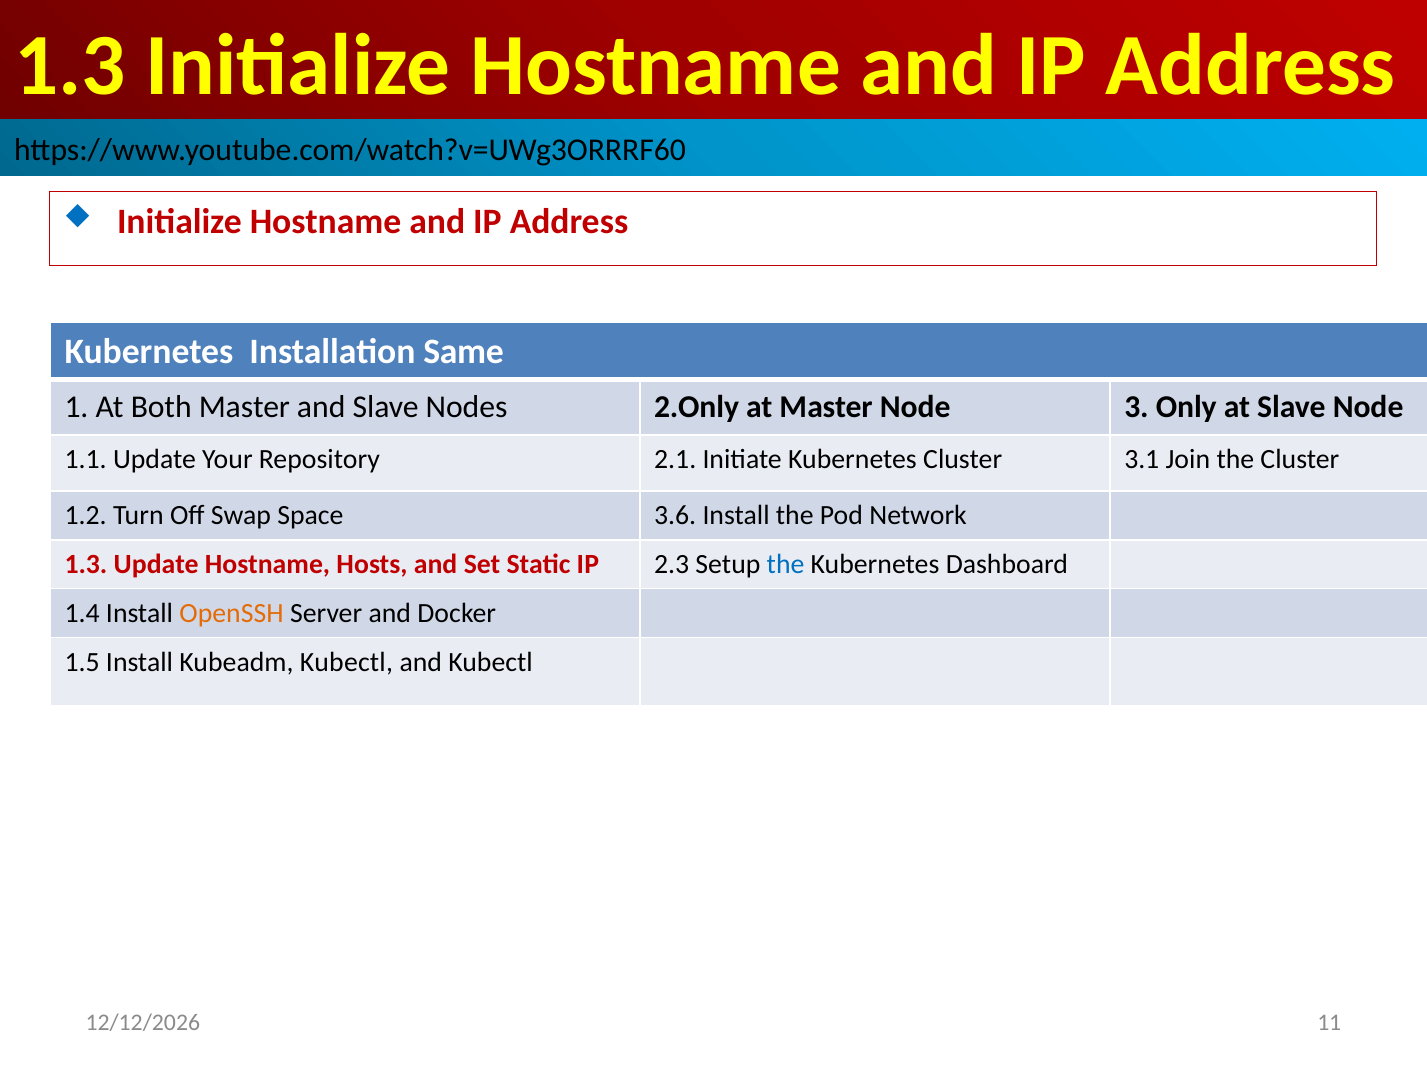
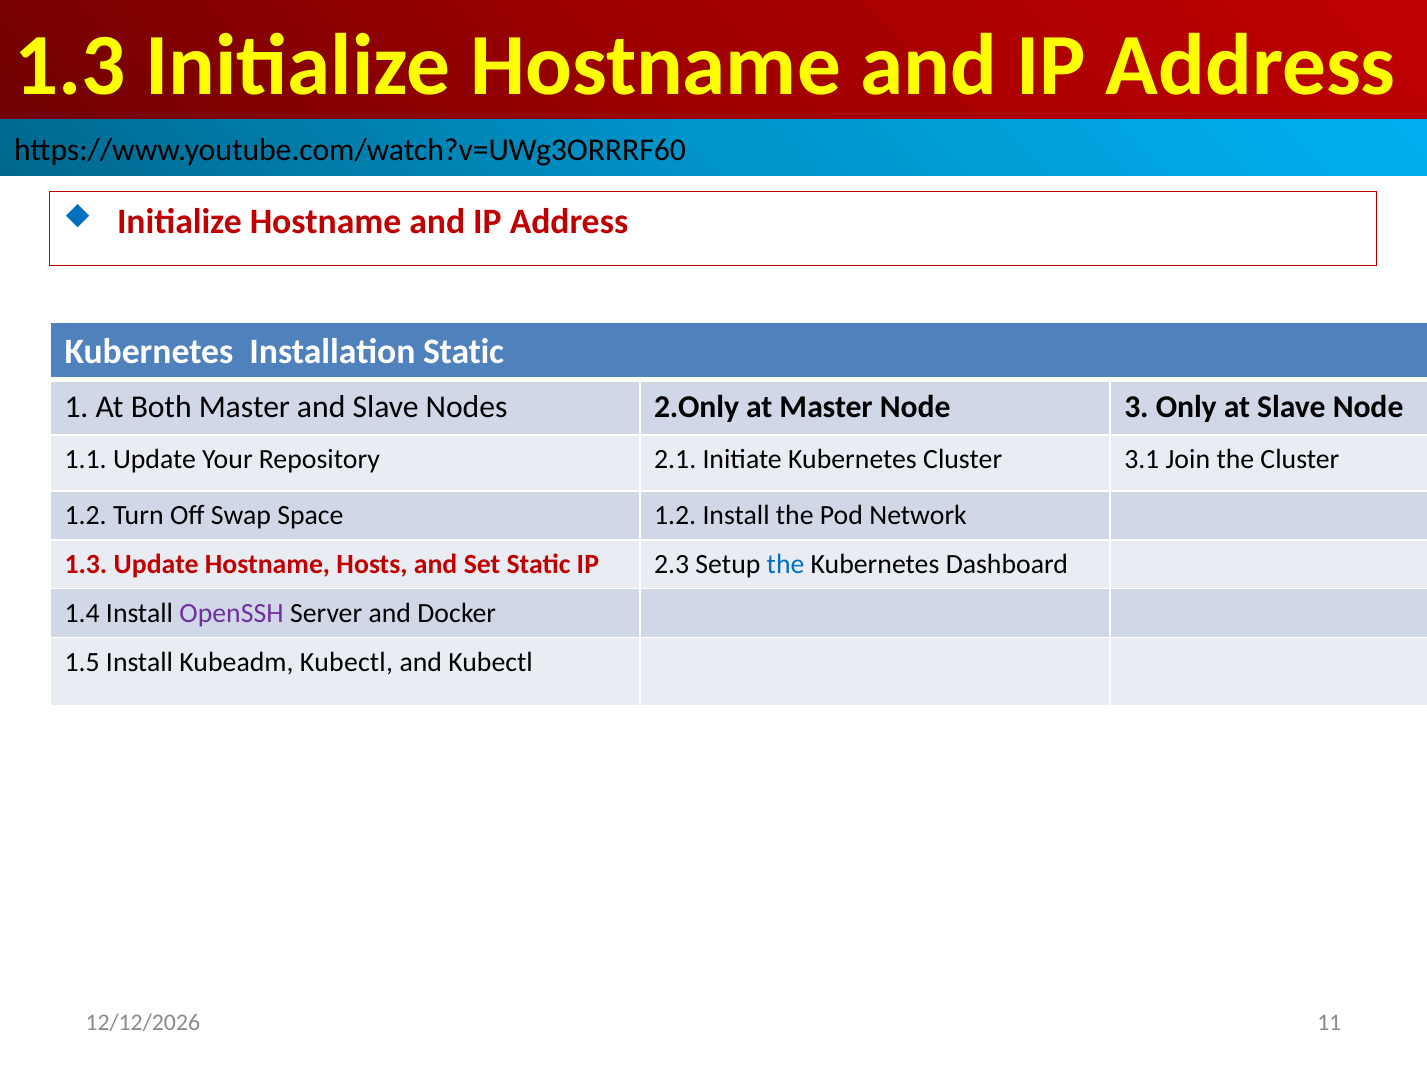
Installation Same: Same -> Static
Space 3.6: 3.6 -> 1.2
OpenSSH colour: orange -> purple
